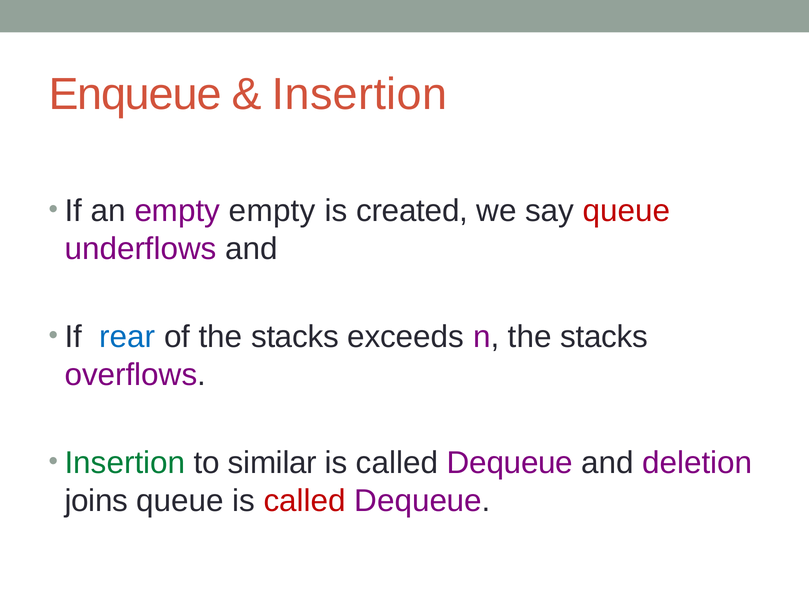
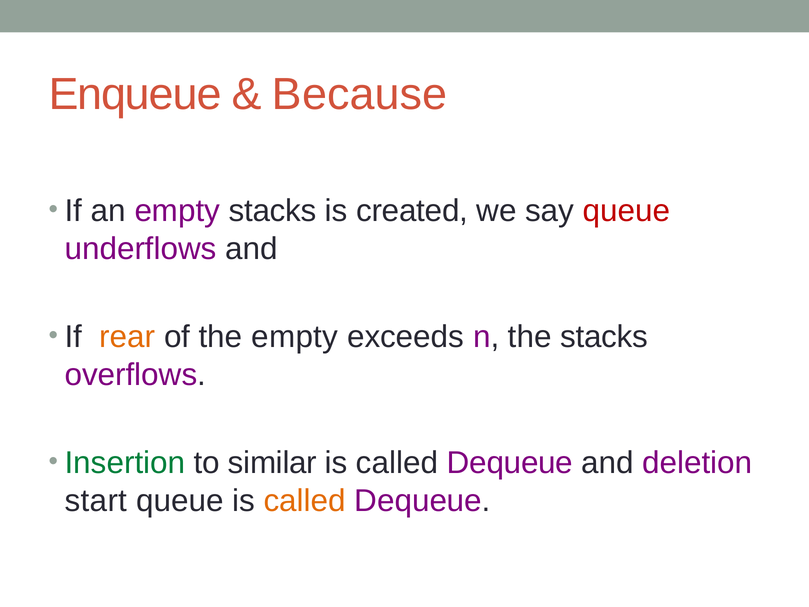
Insertion at (360, 94): Insertion -> Because
empty empty: empty -> stacks
rear colour: blue -> orange
of the stacks: stacks -> empty
joins: joins -> start
called at (305, 500) colour: red -> orange
